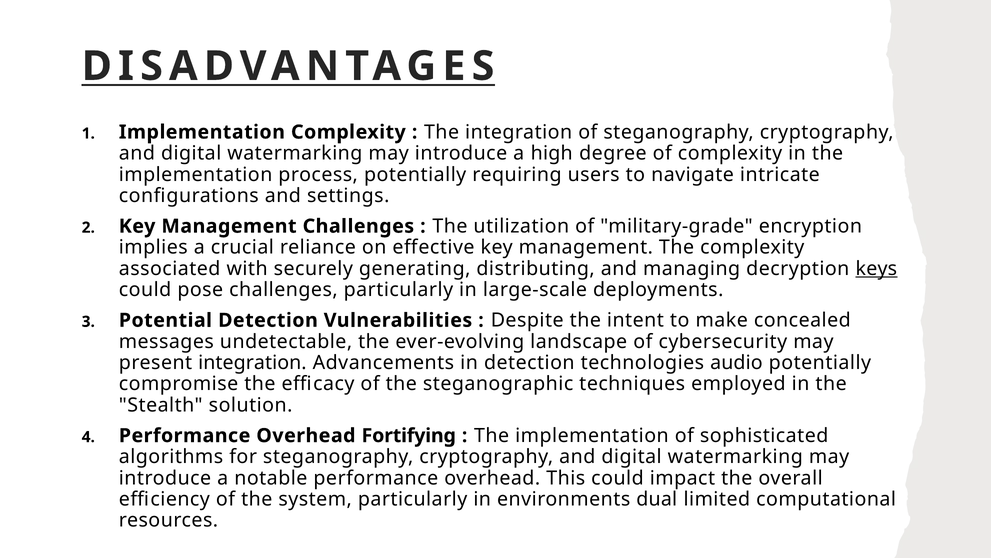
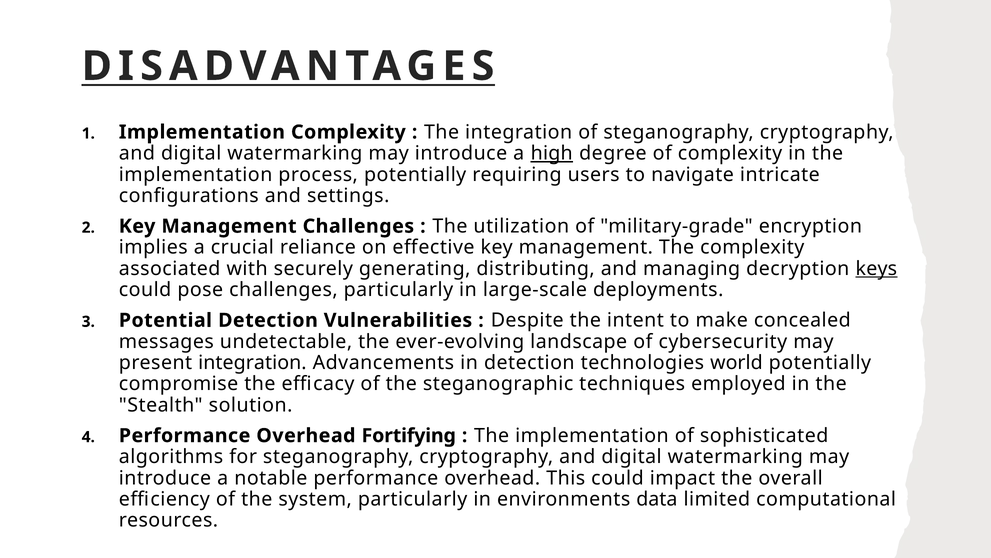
high underline: none -> present
audio: audio -> world
dual: dual -> data
